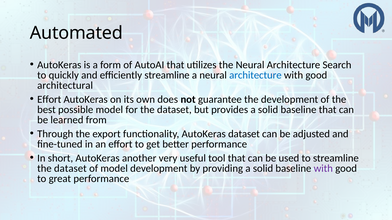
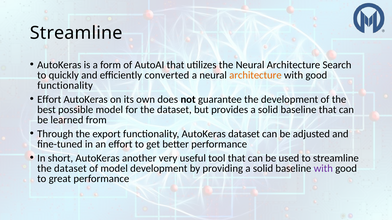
Automated at (76, 33): Automated -> Streamline
efficiently streamline: streamline -> converted
architecture at (255, 75) colour: blue -> orange
architectural at (65, 86): architectural -> functionality
